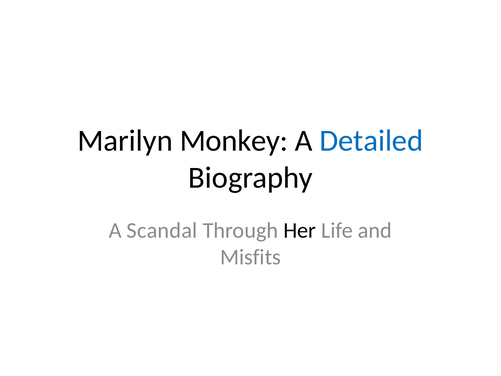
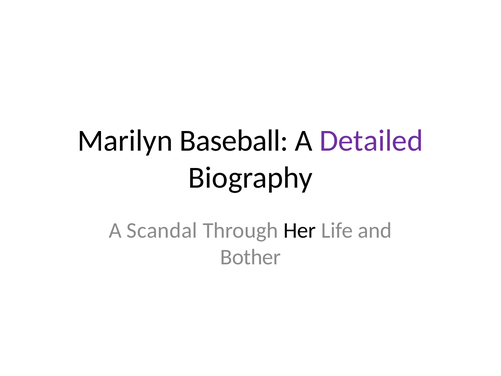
Monkey: Monkey -> Baseball
Detailed colour: blue -> purple
Misfits: Misfits -> Bother
